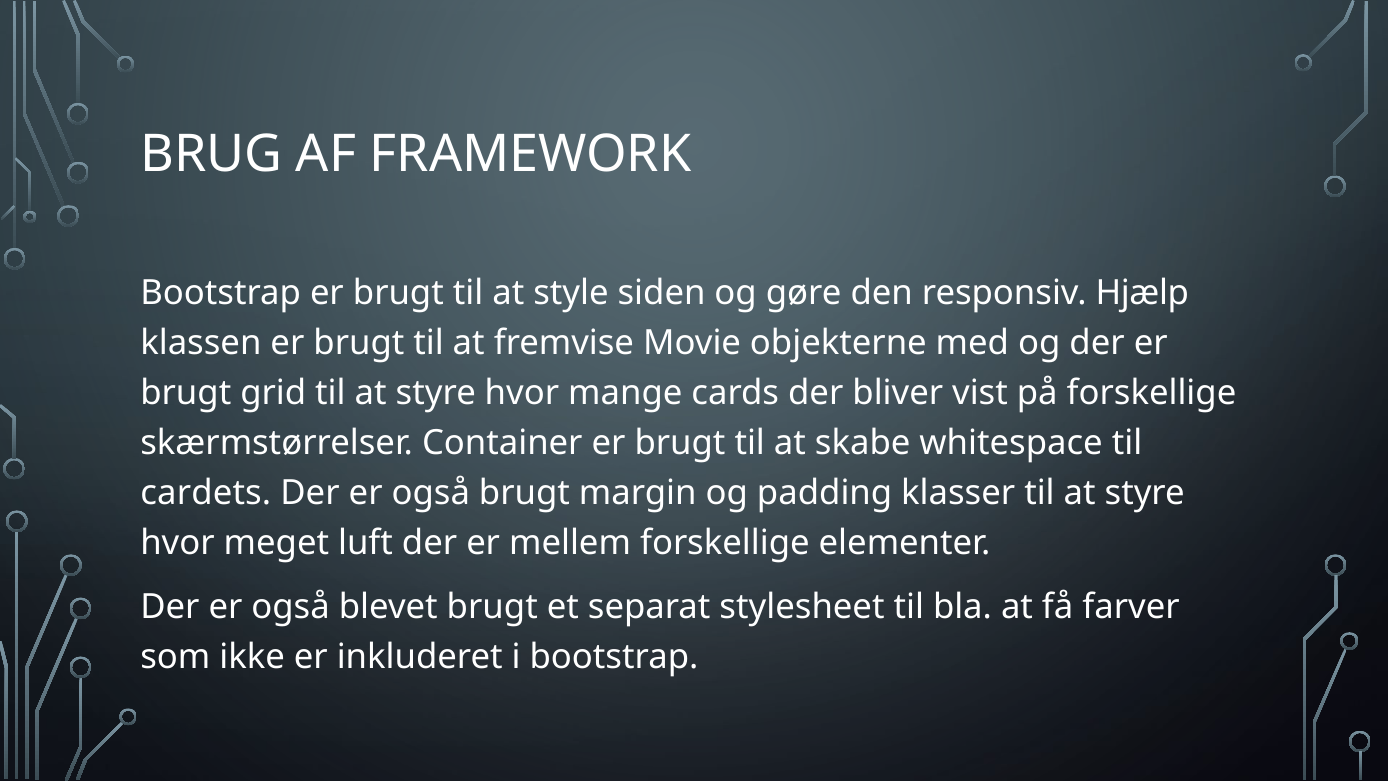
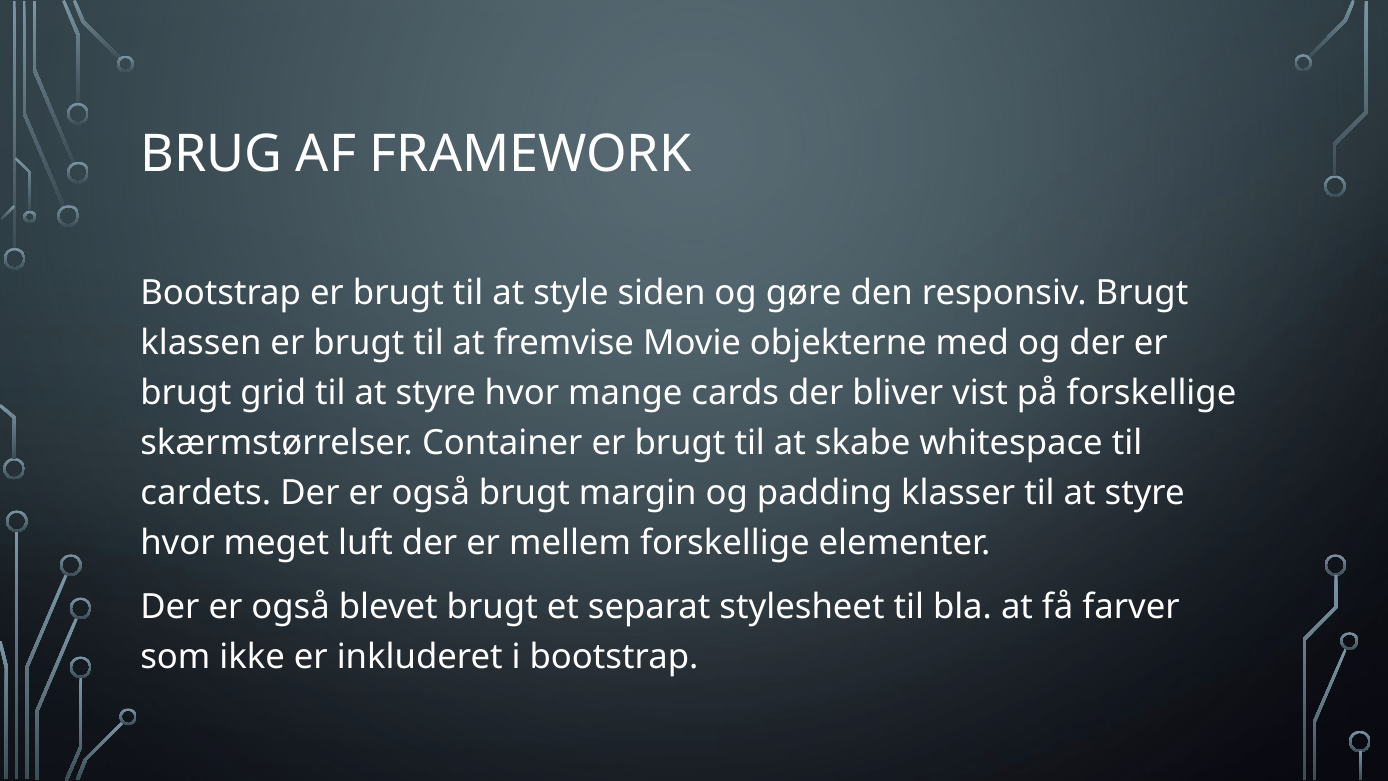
responsiv Hjælp: Hjælp -> Brugt
